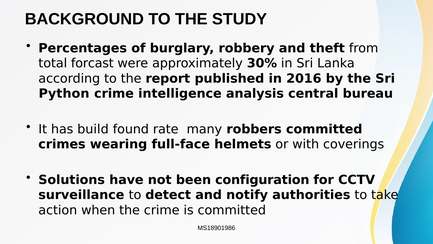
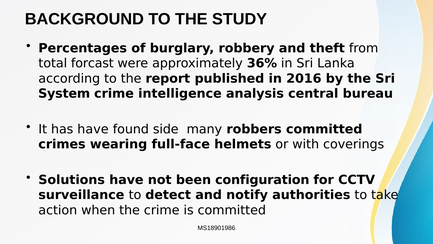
30%: 30% -> 36%
Python: Python -> System
has build: build -> have
rate: rate -> side
